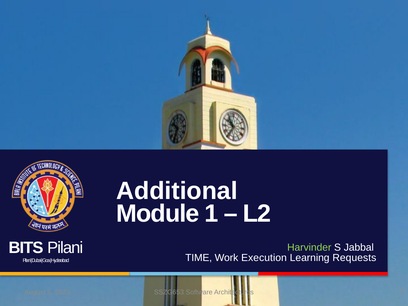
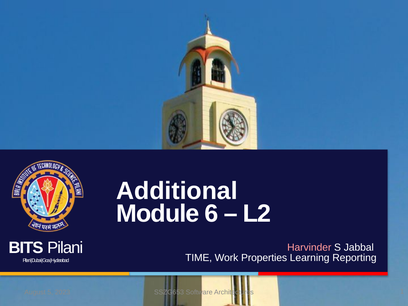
Module 1: 1 -> 6
Harvinder colour: light green -> pink
Execution: Execution -> Properties
Requests: Requests -> Reporting
